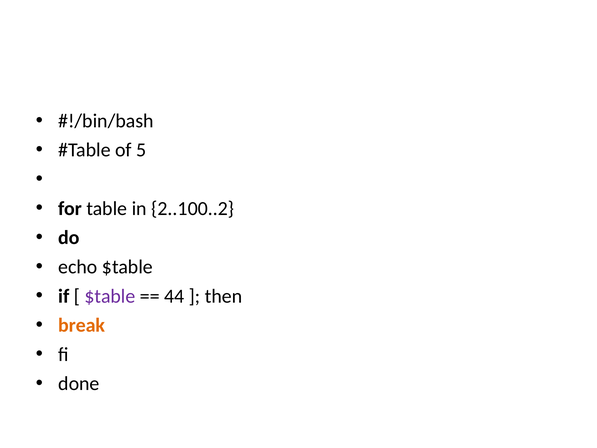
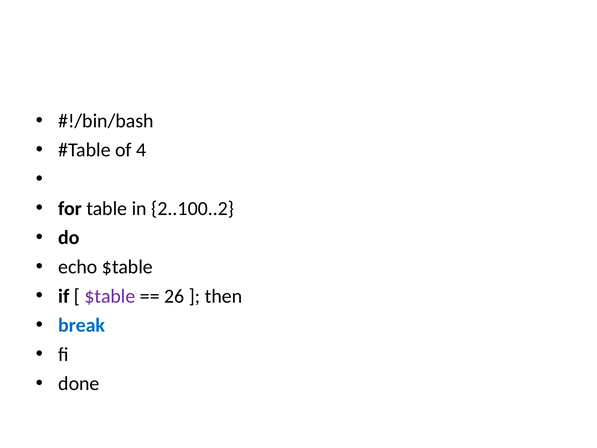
5: 5 -> 4
44: 44 -> 26
break colour: orange -> blue
